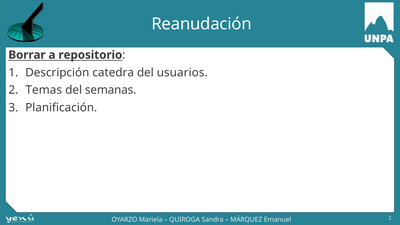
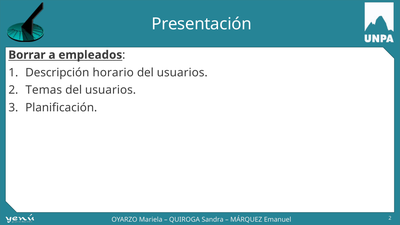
Reanudación: Reanudación -> Presentación
repositorio: repositorio -> empleados
catedra: catedra -> horario
semanas at (111, 90): semanas -> usuarios
